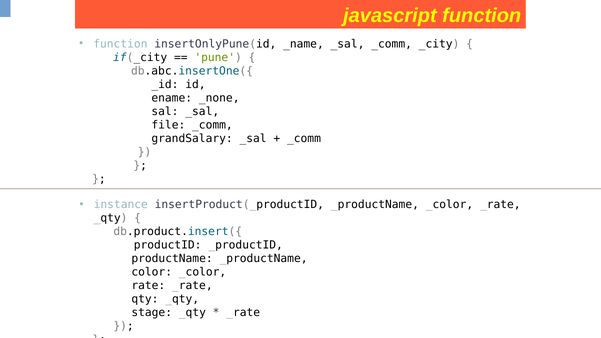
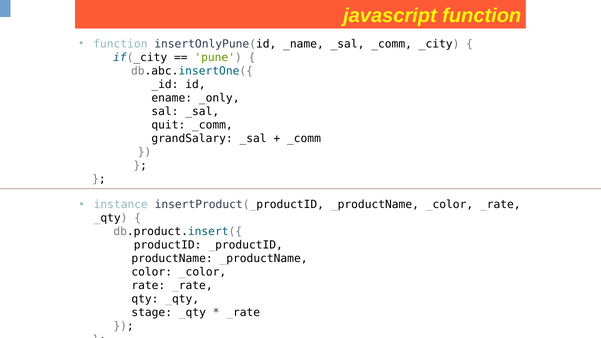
_none: _none -> _only
file: file -> quit
